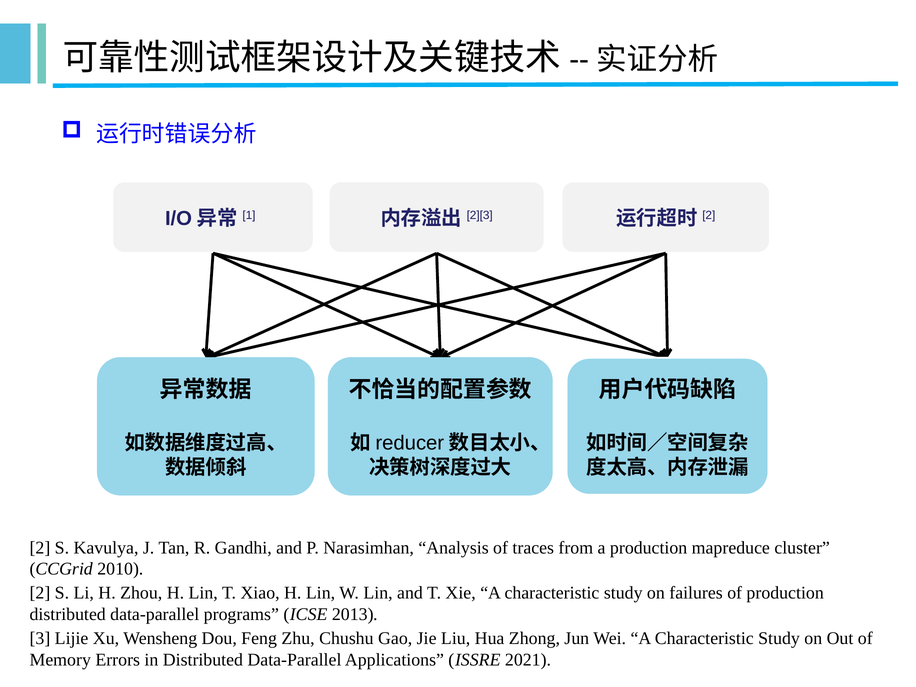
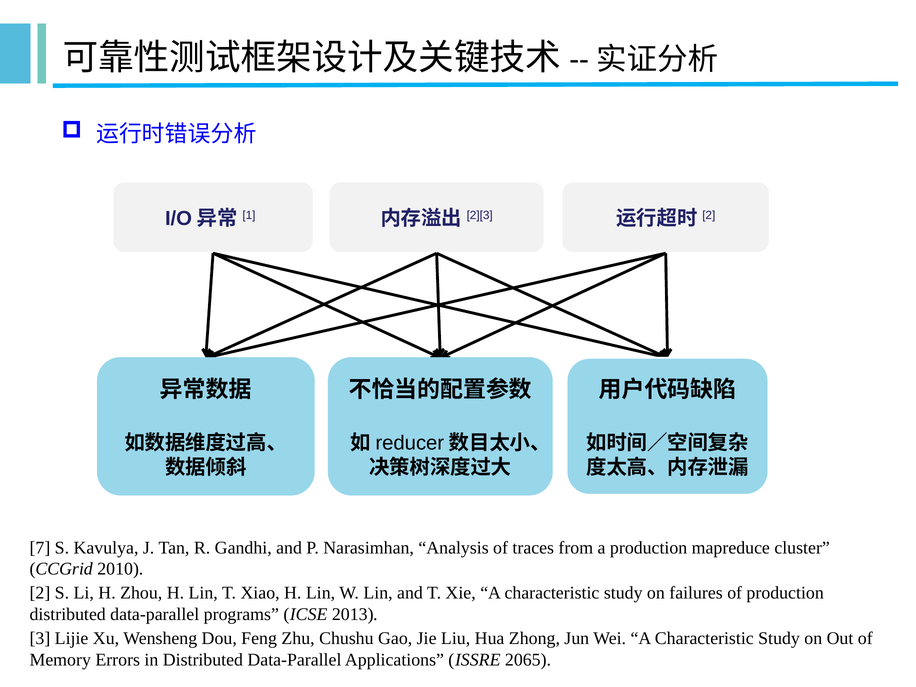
2 at (40, 548): 2 -> 7
2021: 2021 -> 2065
